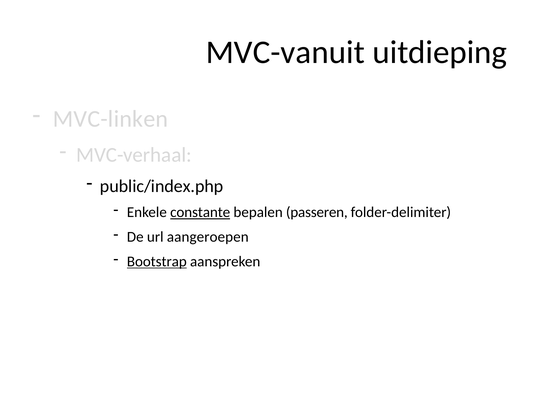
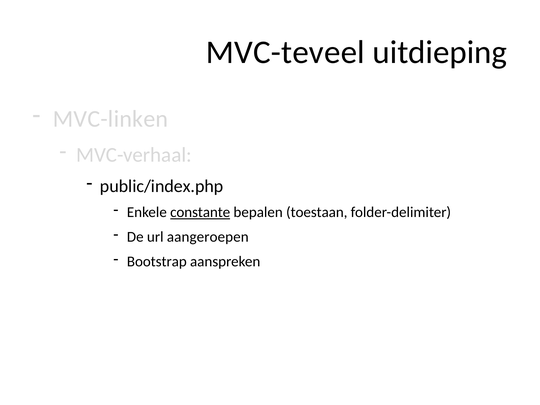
MVC-vanuit: MVC-vanuit -> MVC-teveel
passeren: passeren -> toestaan
Bootstrap underline: present -> none
